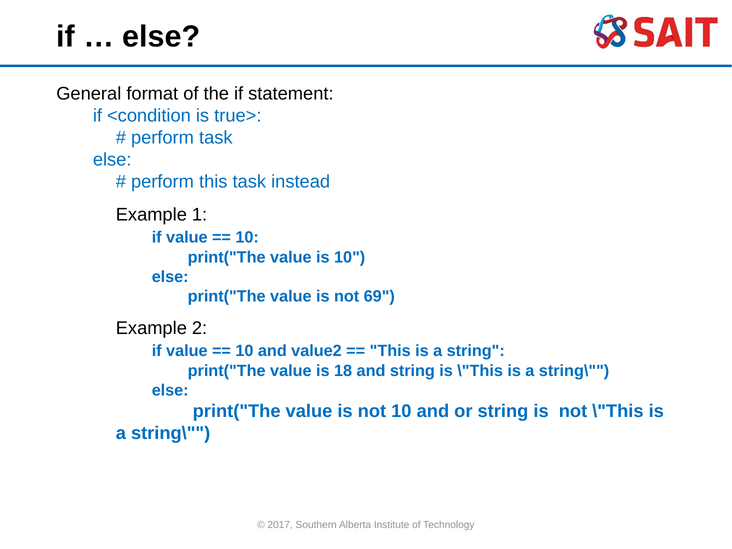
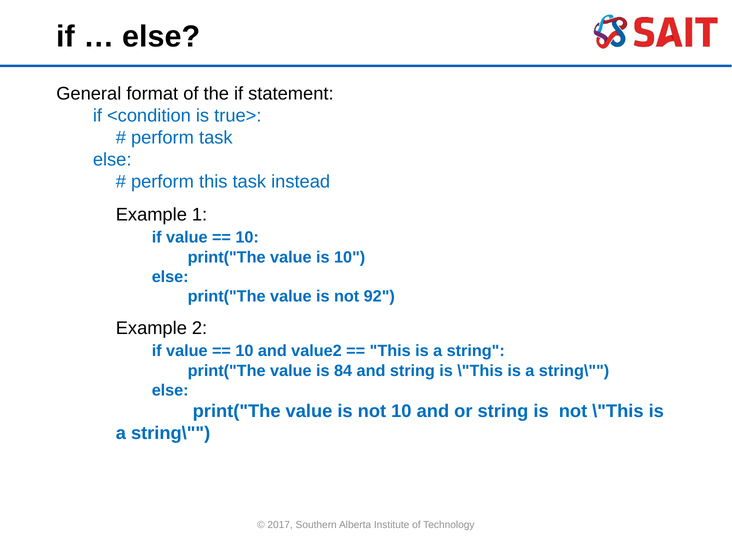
69: 69 -> 92
18: 18 -> 84
